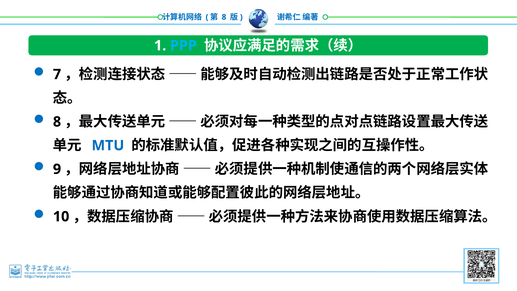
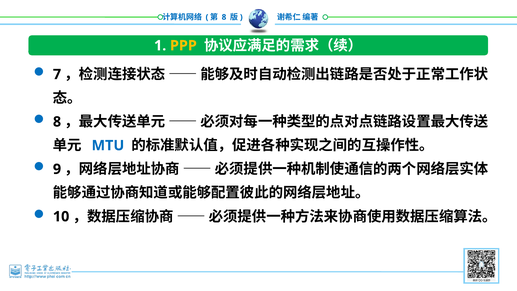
PPP colour: light blue -> yellow
